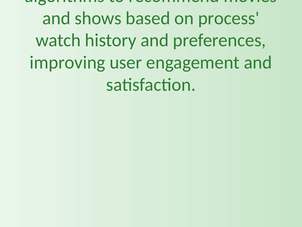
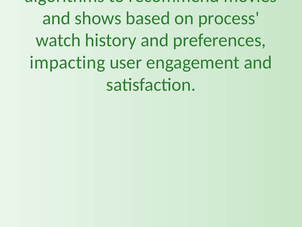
improving: improving -> impacting
